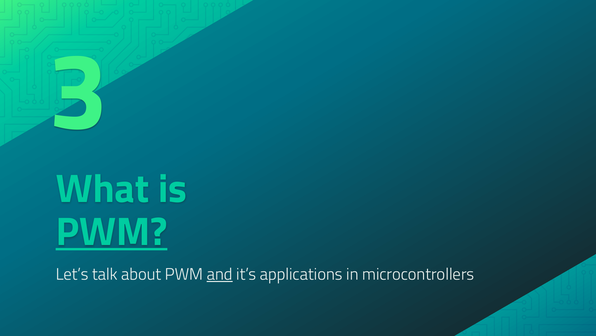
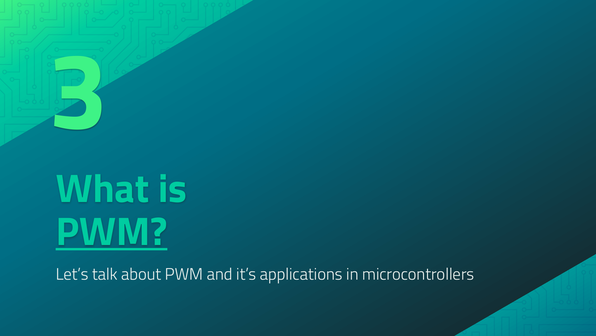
and underline: present -> none
